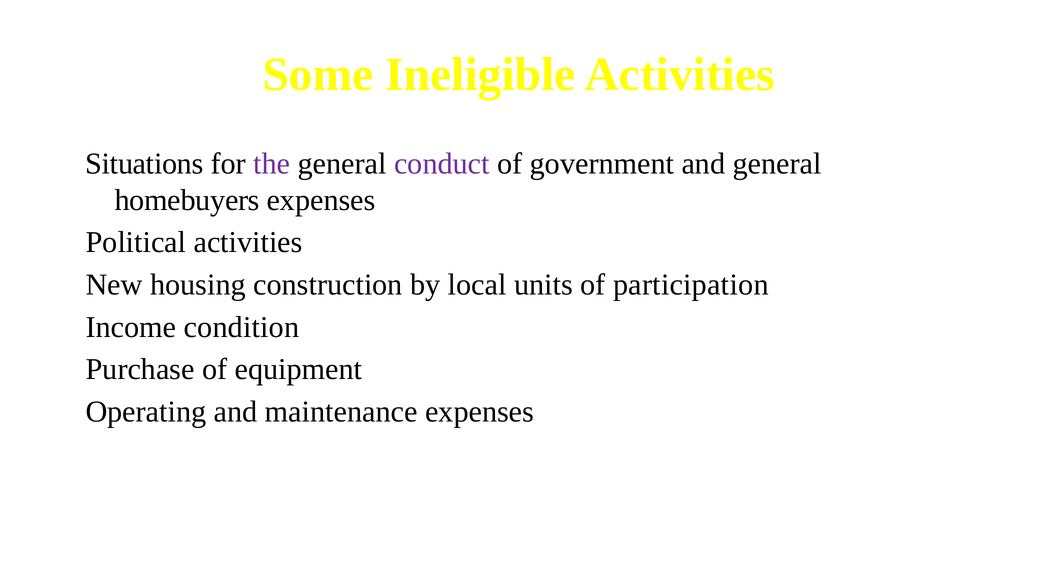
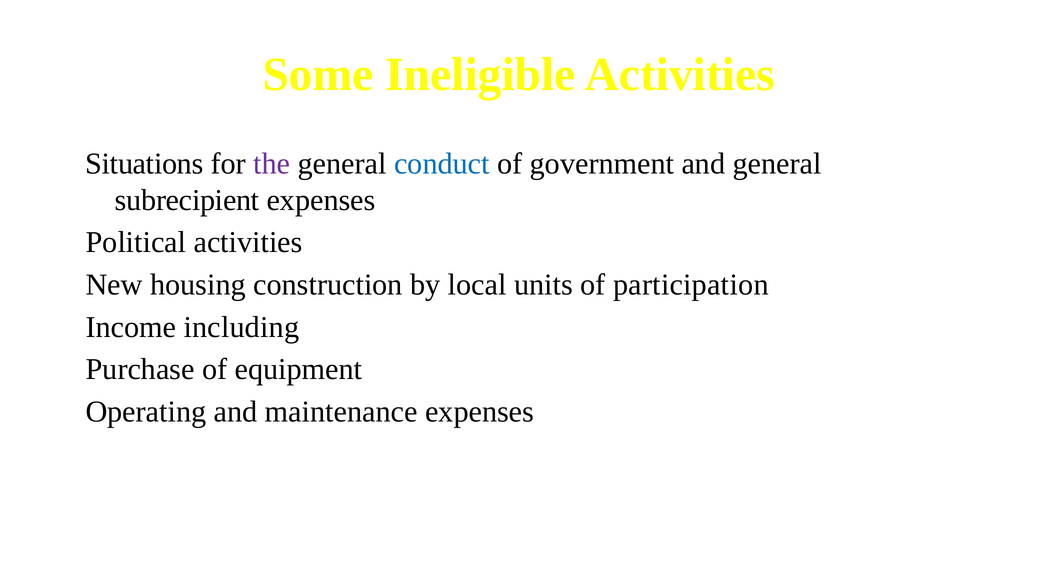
conduct colour: purple -> blue
homebuyers: homebuyers -> subrecipient
condition: condition -> including
